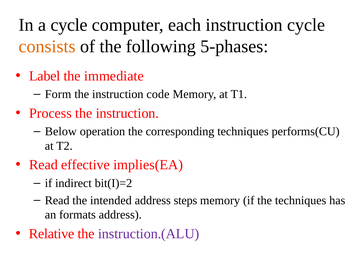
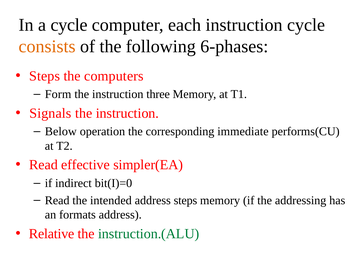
5-phases: 5-phases -> 6-phases
Label at (45, 76): Label -> Steps
immediate: immediate -> computers
code: code -> three
Process: Process -> Signals
corresponding techniques: techniques -> immediate
implies(EA: implies(EA -> simpler(EA
bit(I)=2: bit(I)=2 -> bit(I)=0
the techniques: techniques -> addressing
instruction.(ALU colour: purple -> green
